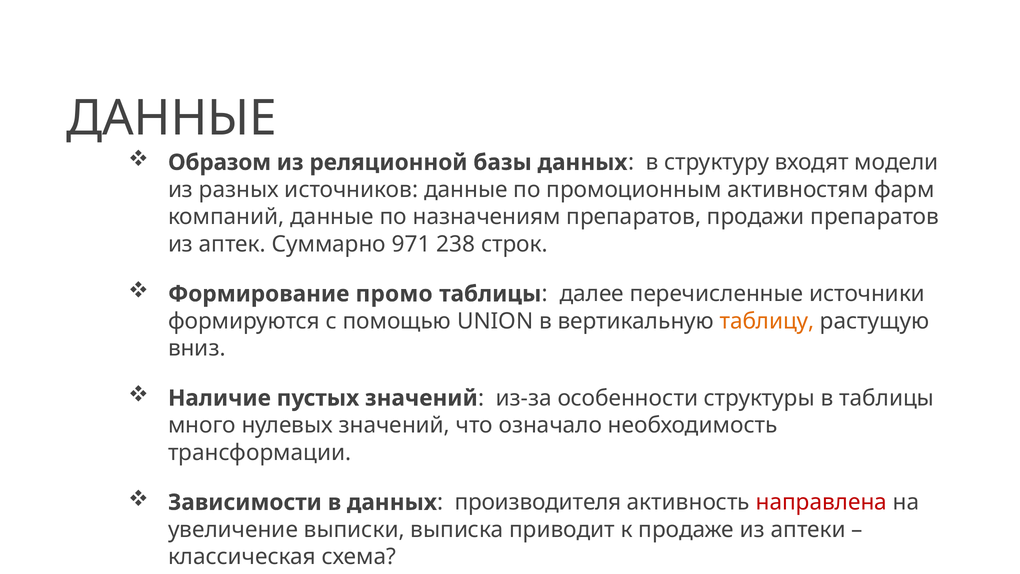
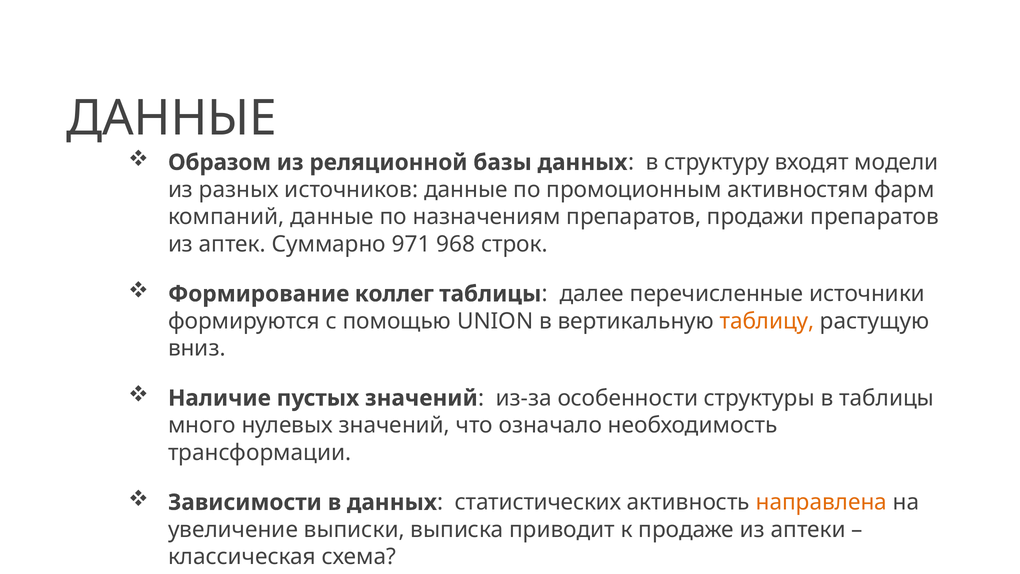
238: 238 -> 968
промо: промо -> коллег
производителя: производителя -> статистических
направлена colour: red -> orange
